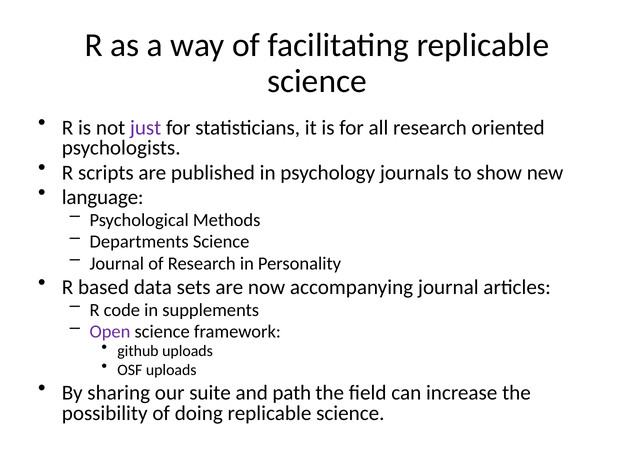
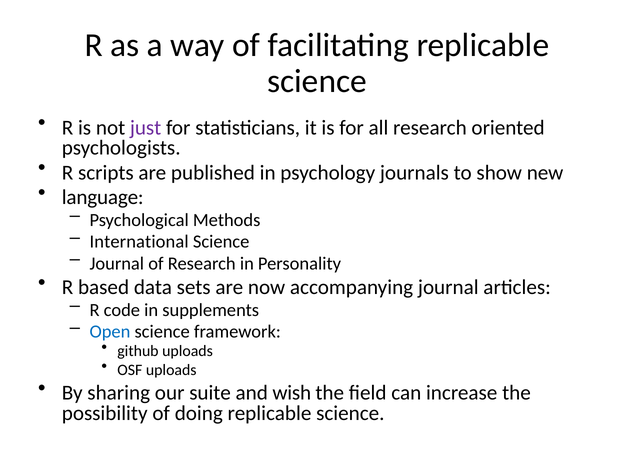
Departments: Departments -> International
Open colour: purple -> blue
path: path -> wish
